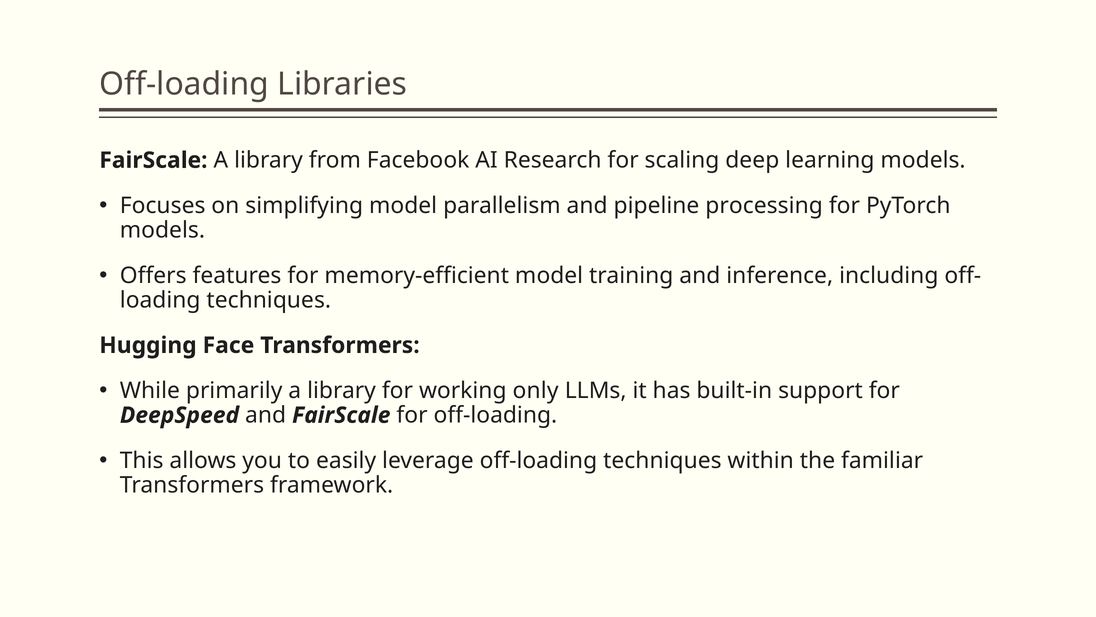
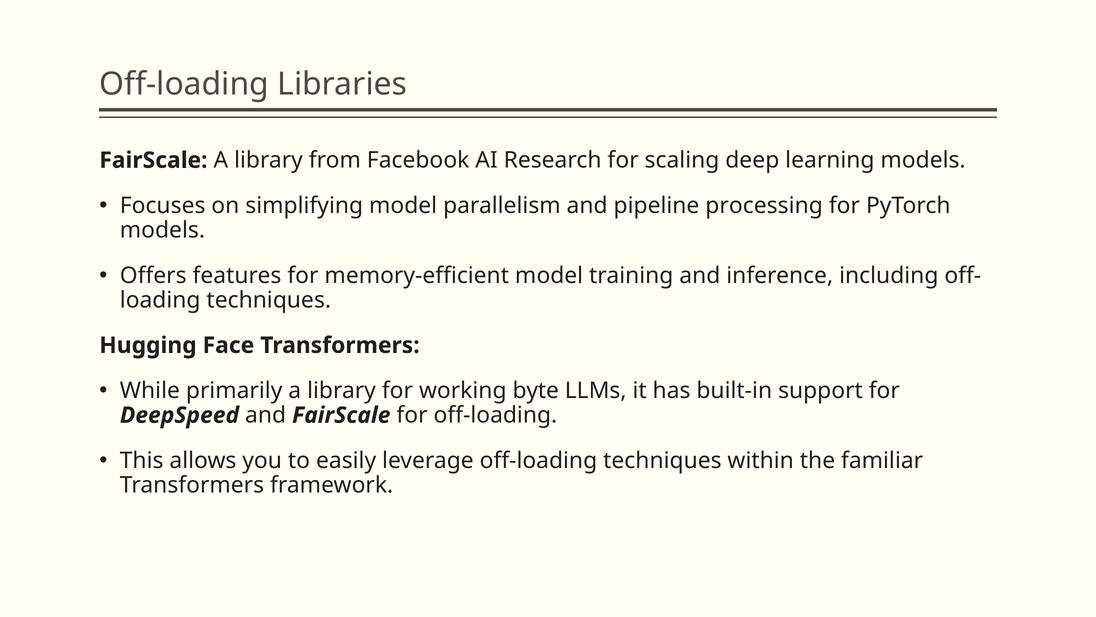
only: only -> byte
